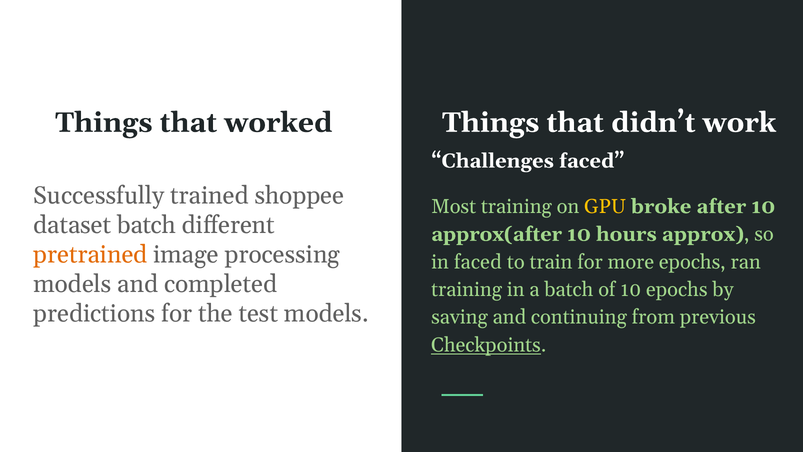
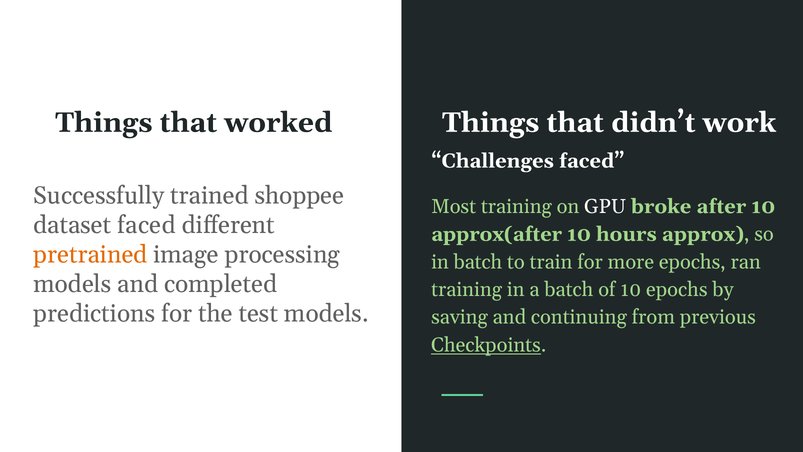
GPU colour: yellow -> white
dataset batch: batch -> faced
in faced: faced -> batch
